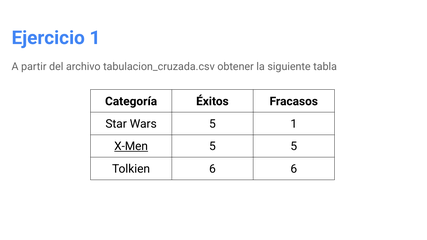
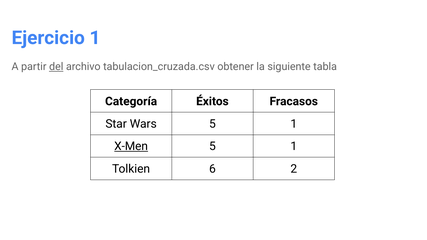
del underline: none -> present
5 at (294, 146): 5 -> 1
6 6: 6 -> 2
